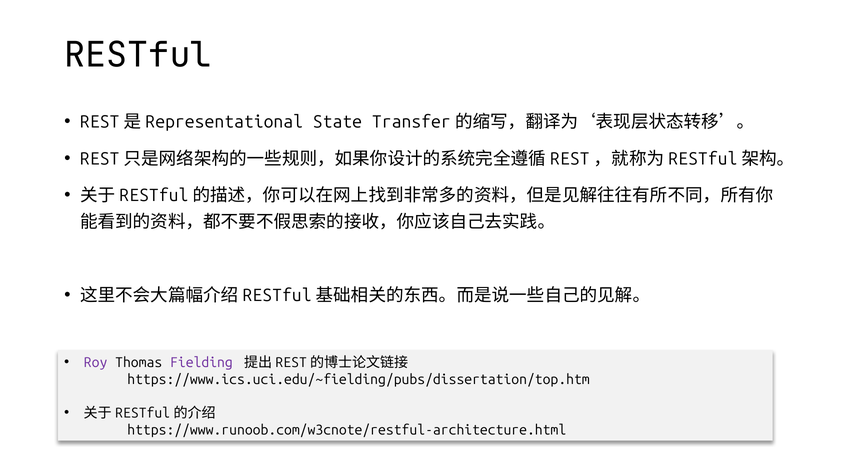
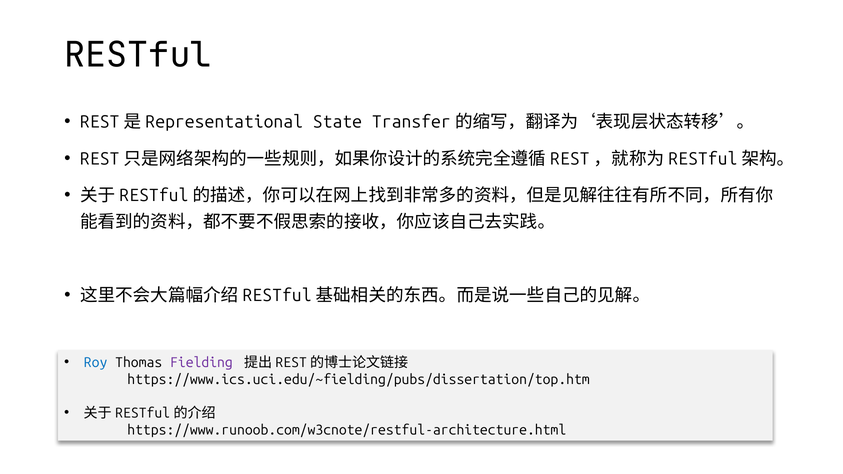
Roy colour: purple -> blue
